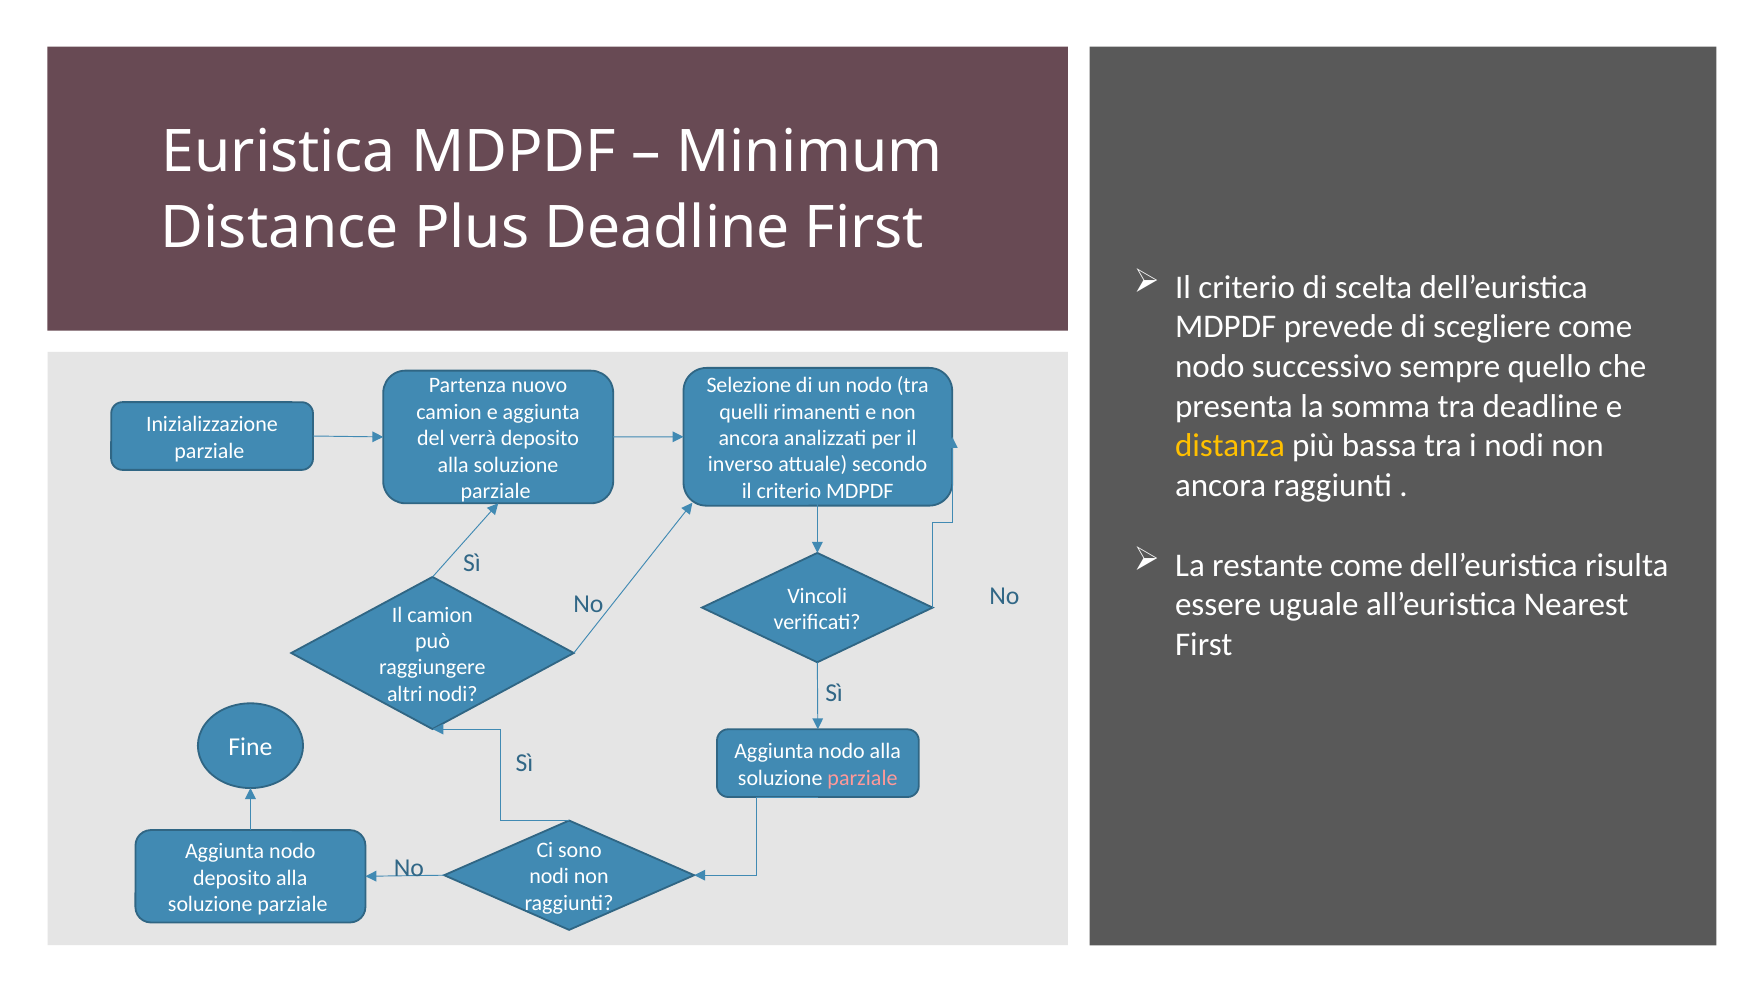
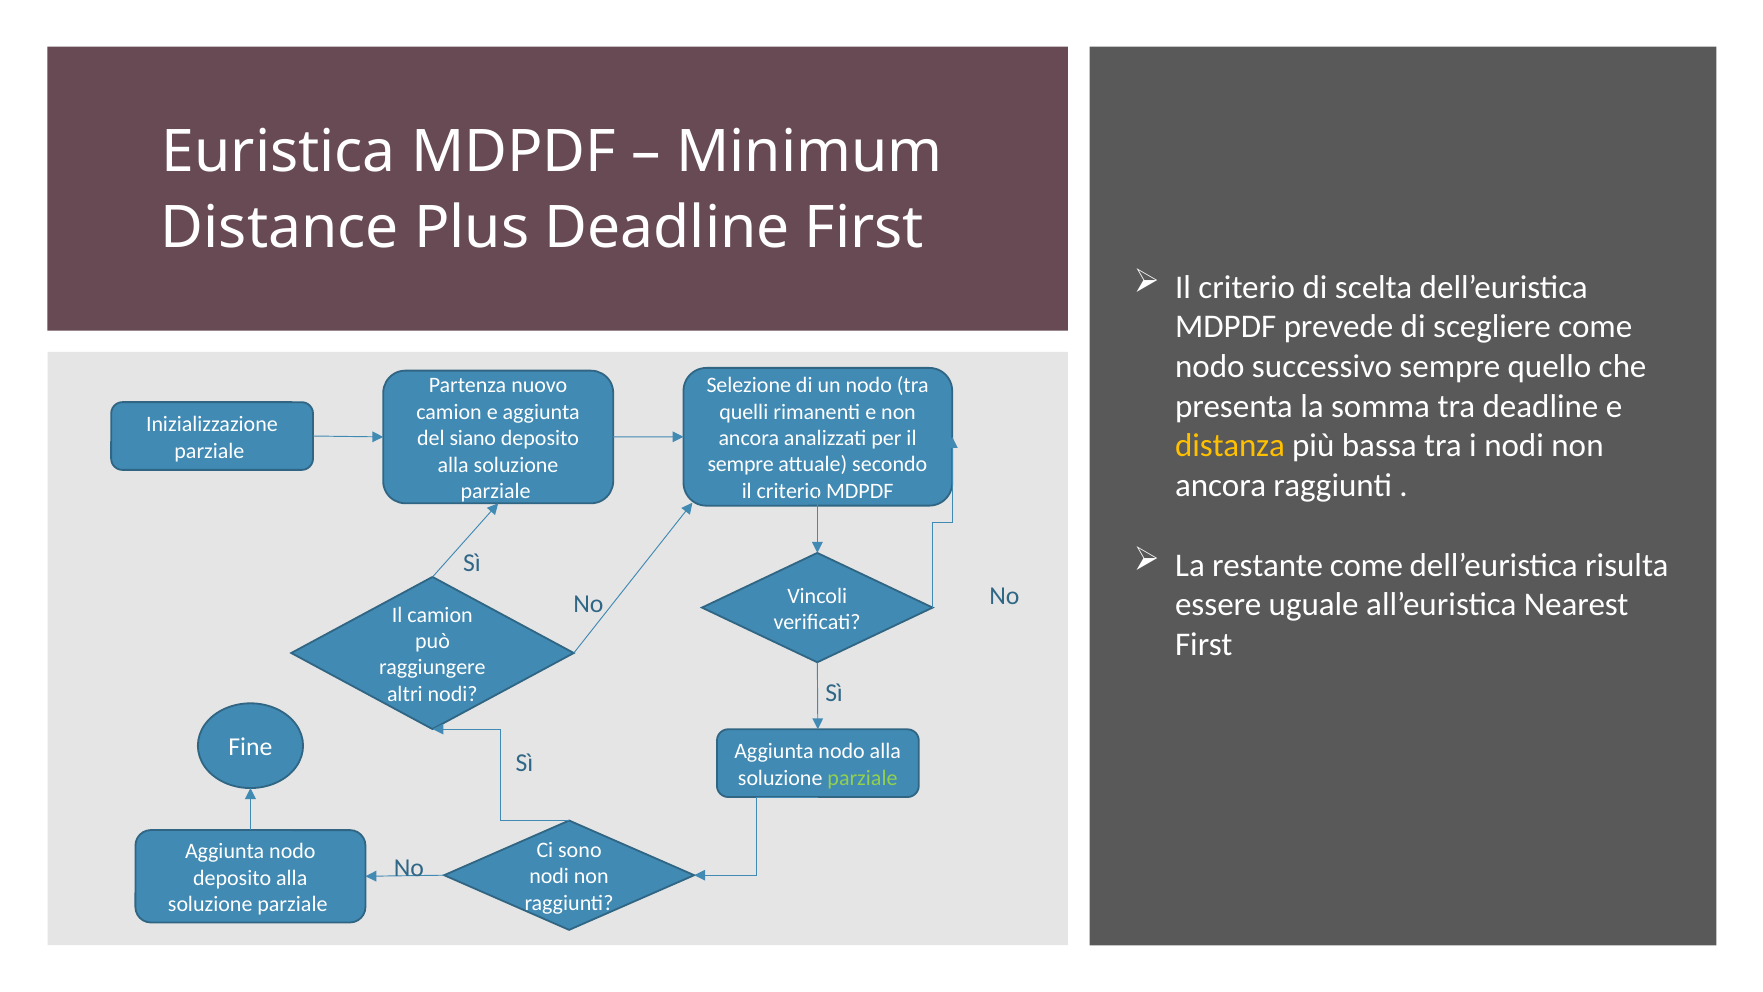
verrà: verrà -> siano
inverso at (741, 465): inverso -> sempre
parziale at (862, 778) colour: pink -> light green
